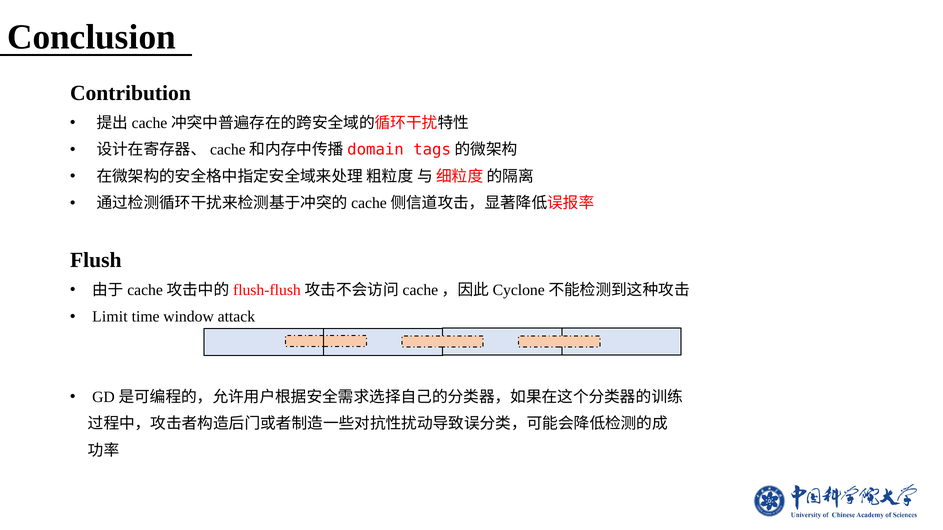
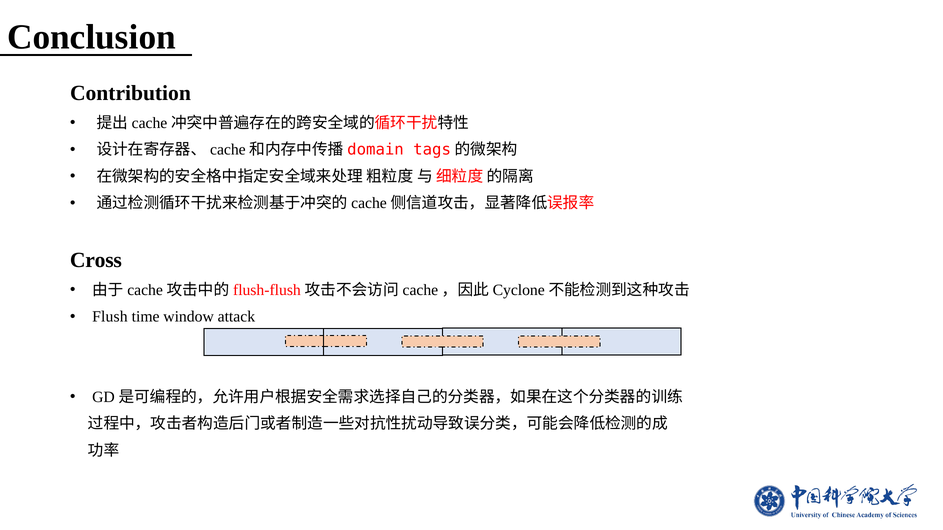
Flush: Flush -> Cross
Limit: Limit -> Flush
